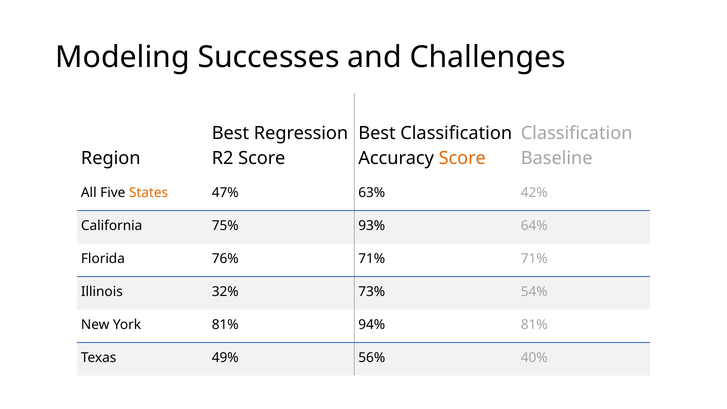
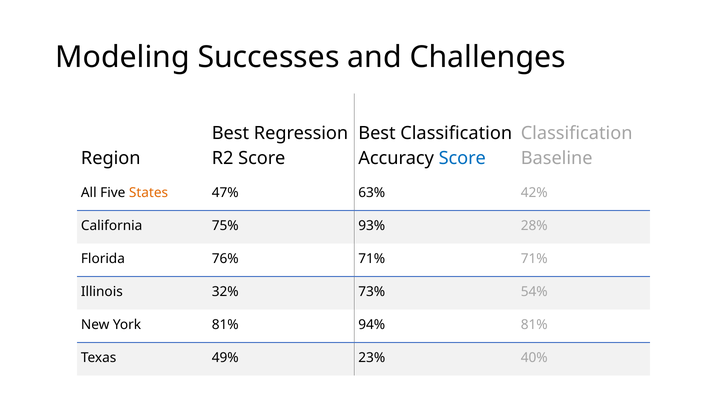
Score at (462, 158) colour: orange -> blue
64%: 64% -> 28%
56%: 56% -> 23%
